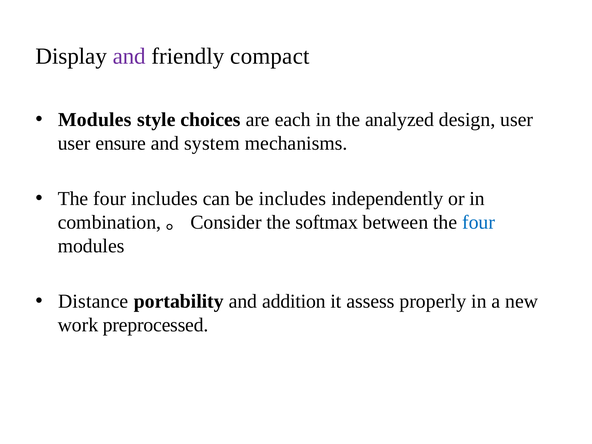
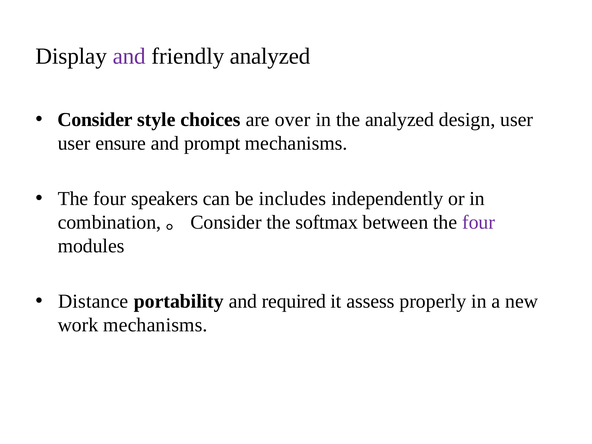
friendly compact: compact -> analyzed
Modules at (95, 120): Modules -> Consider
each: each -> over
system: system -> prompt
four includes: includes -> speakers
four at (479, 222) colour: blue -> purple
addition: addition -> required
work preprocessed: preprocessed -> mechanisms
